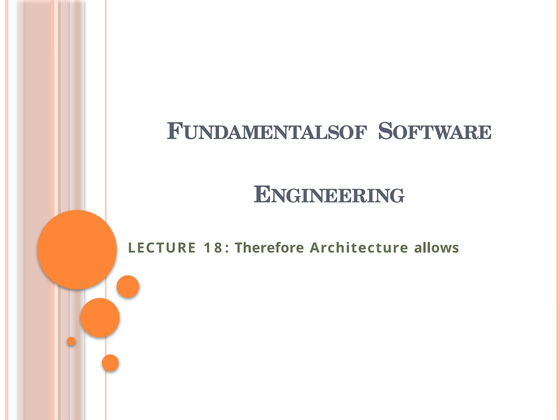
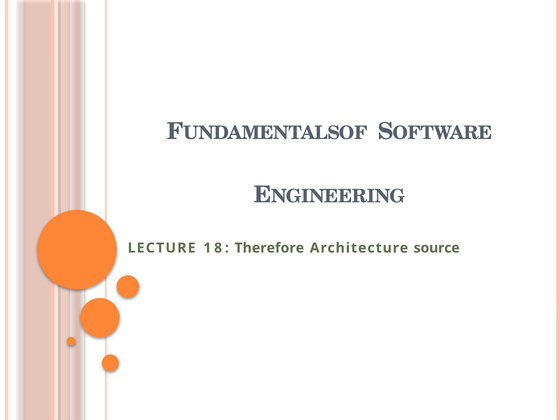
allows: allows -> source
